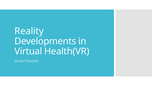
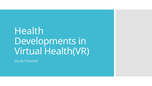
Reality: Reality -> Health
